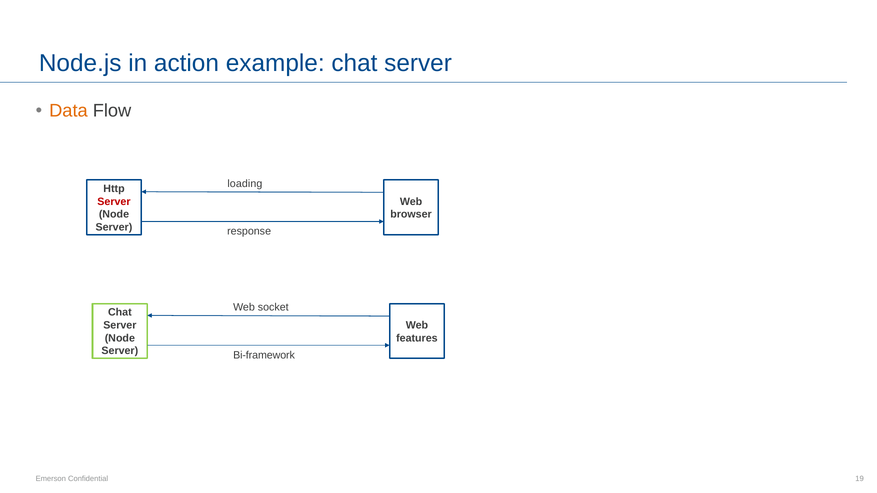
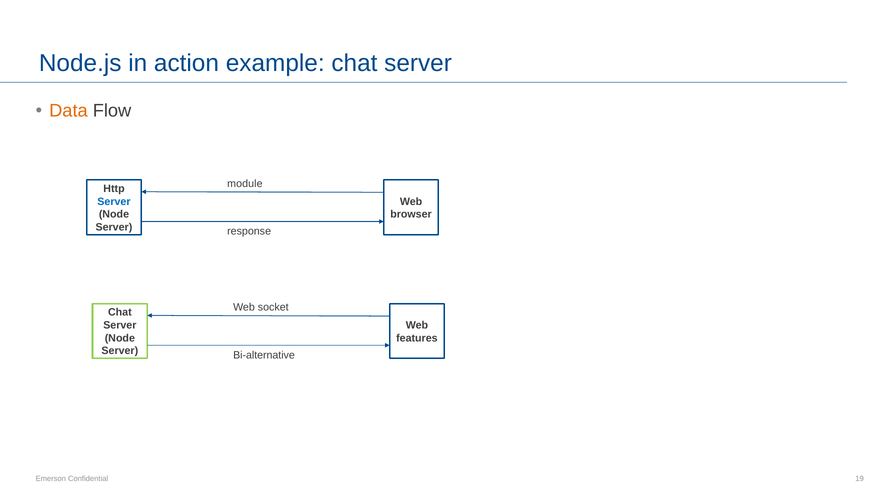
loading: loading -> module
Server at (114, 202) colour: red -> blue
Bi-framework: Bi-framework -> Bi-alternative
